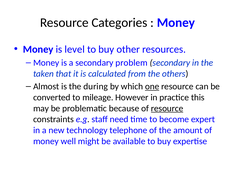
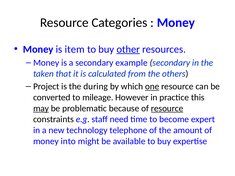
level: level -> item
other underline: none -> present
problem: problem -> example
Almost: Almost -> Project
may underline: none -> present
well: well -> into
